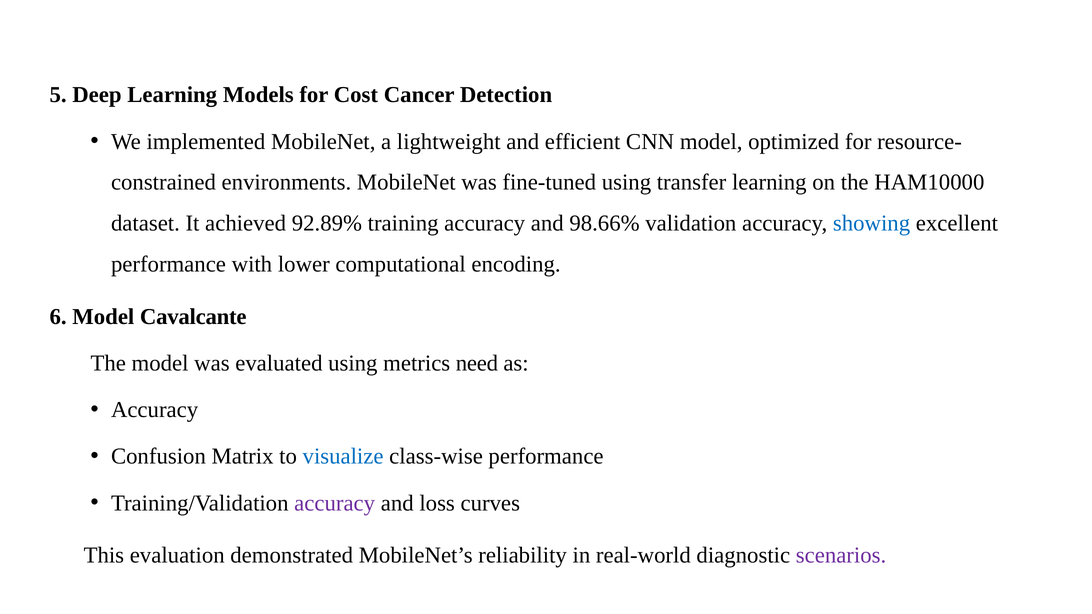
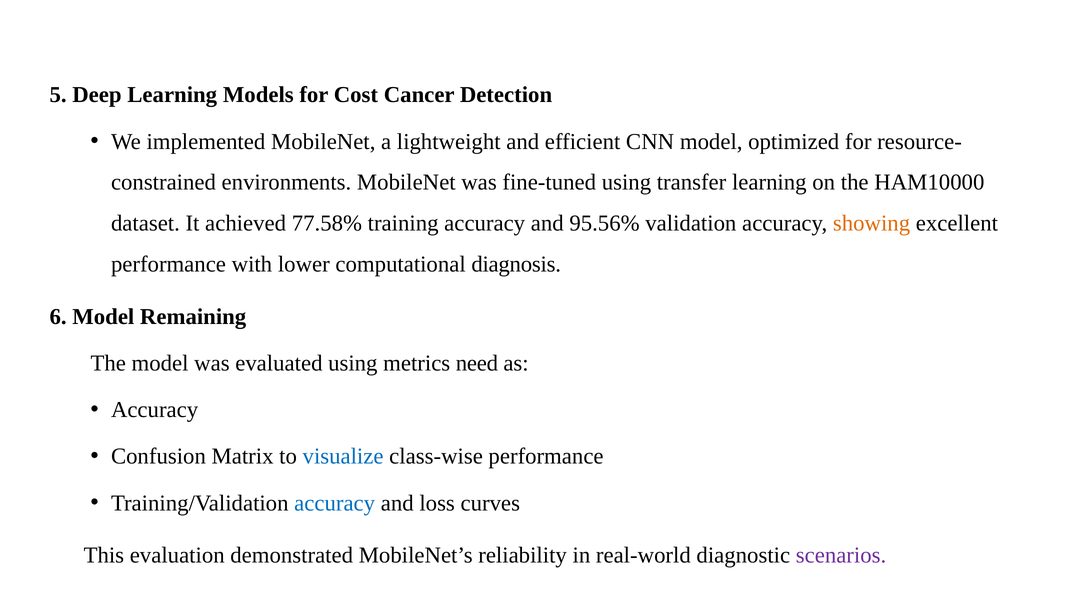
92.89%: 92.89% -> 77.58%
98.66%: 98.66% -> 95.56%
showing colour: blue -> orange
encoding: encoding -> diagnosis
Cavalcante: Cavalcante -> Remaining
accuracy at (335, 503) colour: purple -> blue
